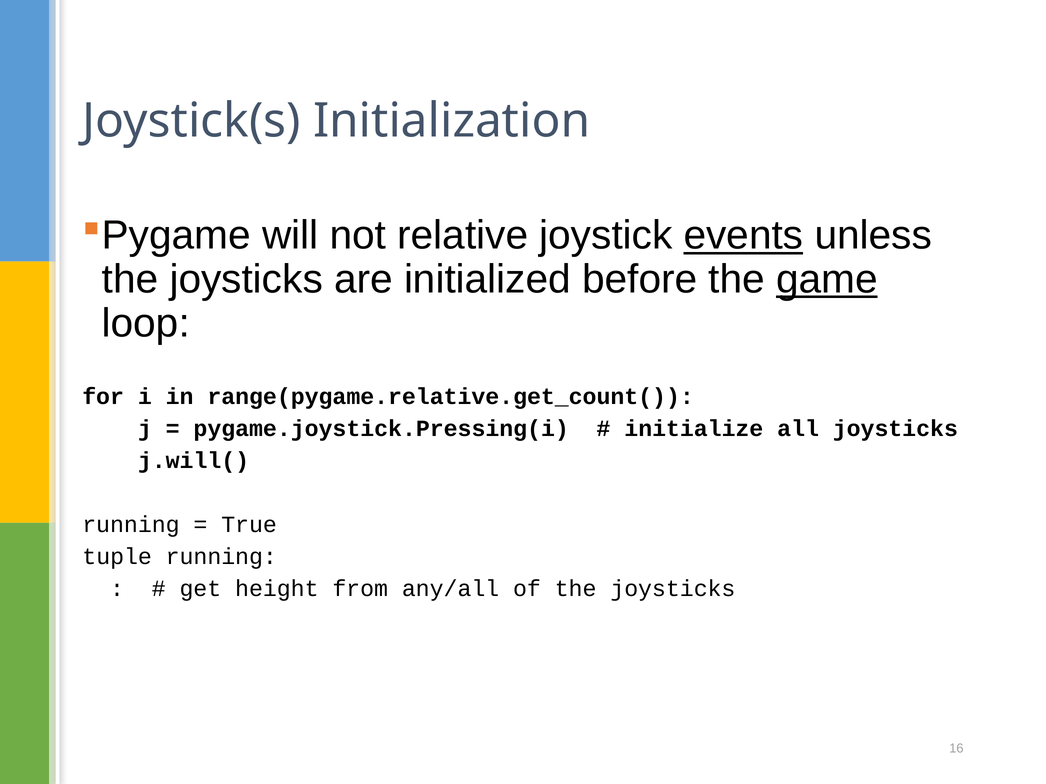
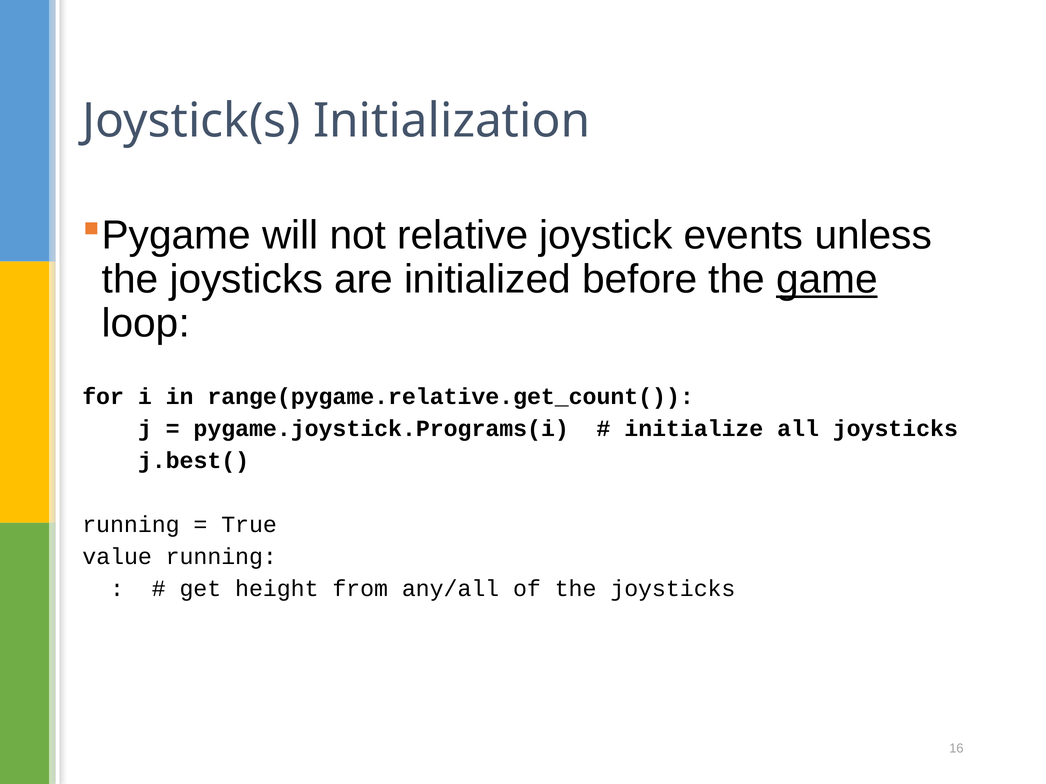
events underline: present -> none
pygame.joystick.Pressing(i: pygame.joystick.Pressing(i -> pygame.joystick.Programs(i
j.will(: j.will( -> j.best(
tuple: tuple -> value
